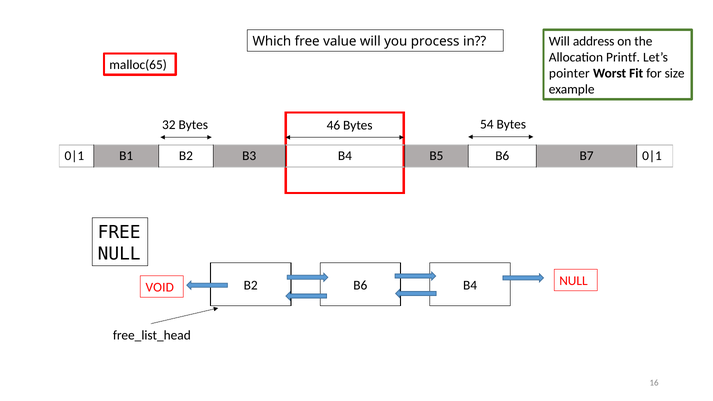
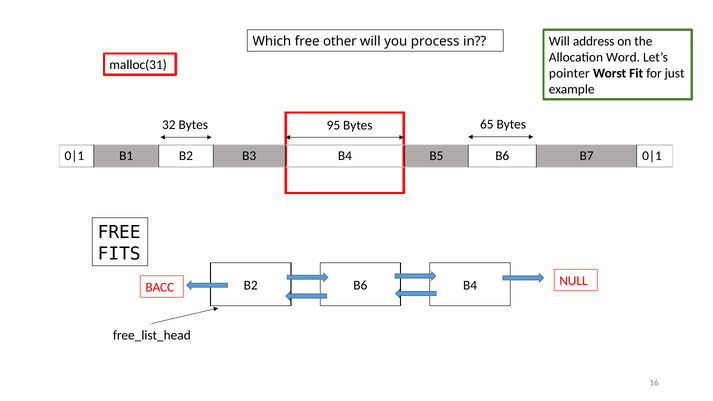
value: value -> other
Printf: Printf -> Word
malloc(65: malloc(65 -> malloc(31
size: size -> just
46: 46 -> 95
54: 54 -> 65
NULL at (119, 254): NULL -> FITS
VOID: VOID -> BACC
